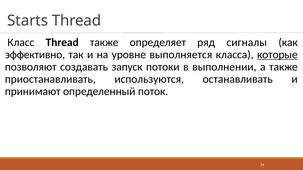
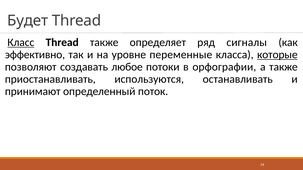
Starts: Starts -> Будет
Класс underline: none -> present
выполняется: выполняется -> переменные
запуск: запуск -> любое
выполнении: выполнении -> орфографии
